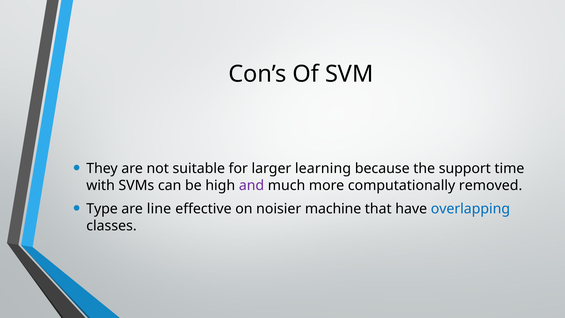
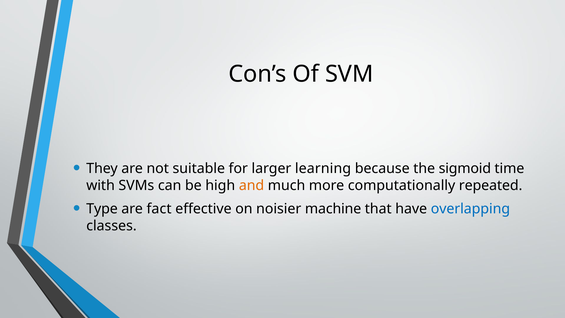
support: support -> sigmoid
and colour: purple -> orange
removed: removed -> repeated
line: line -> fact
